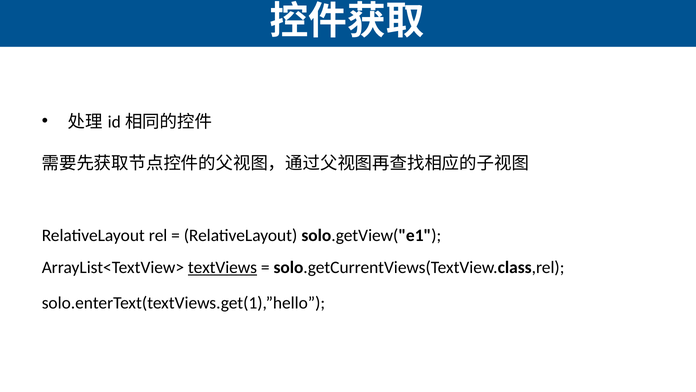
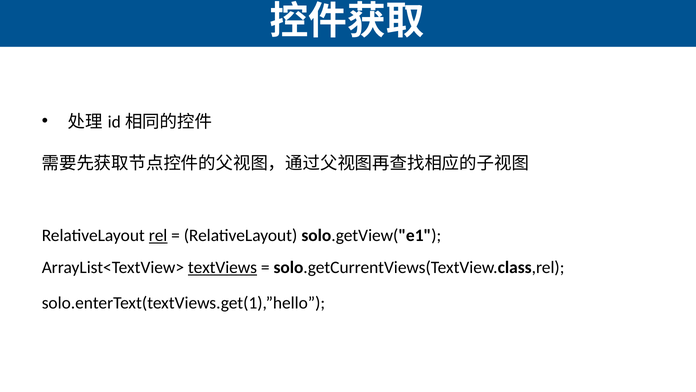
rel underline: none -> present
